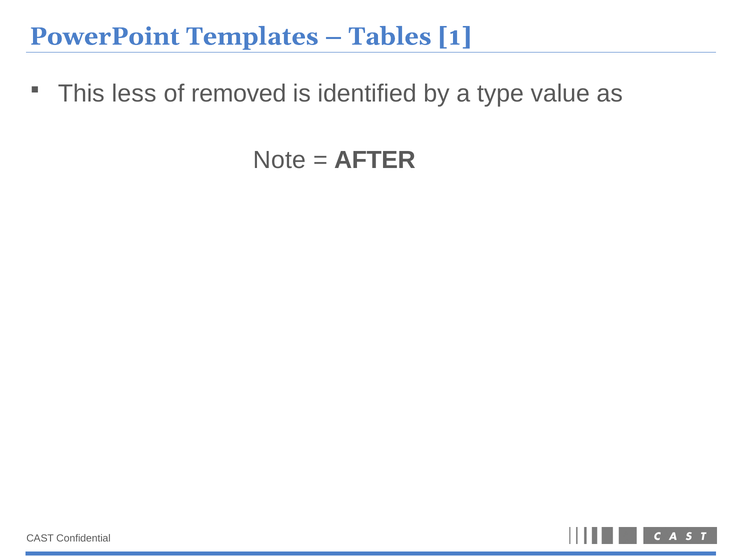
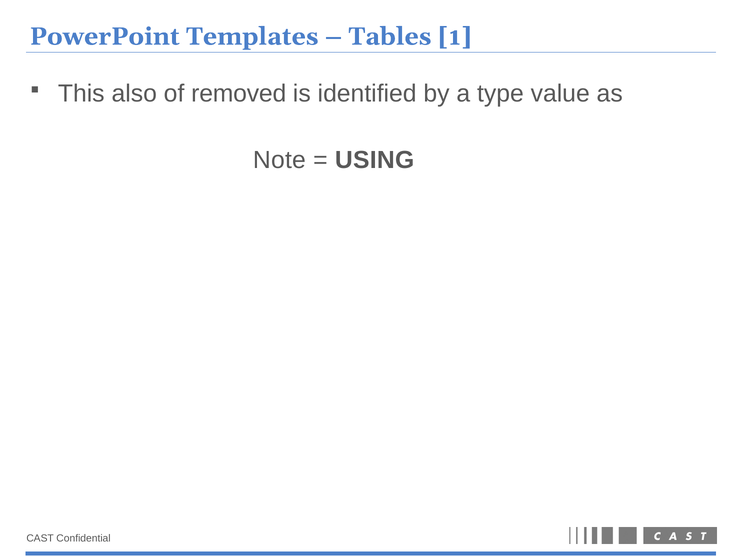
less: less -> also
AFTER: AFTER -> USING
